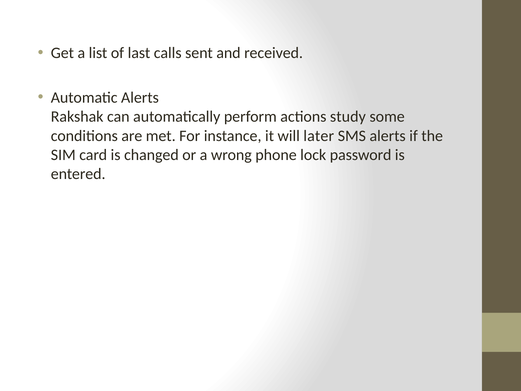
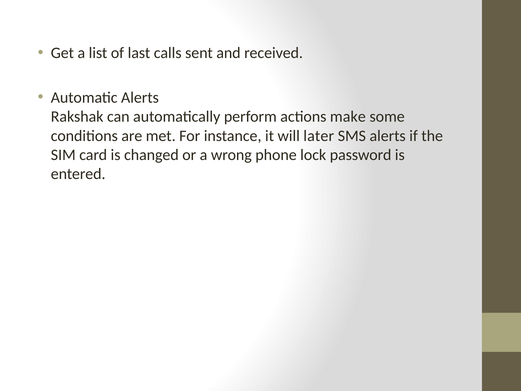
study: study -> make
